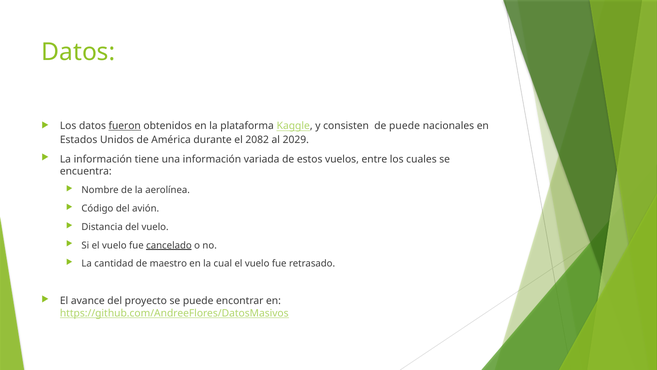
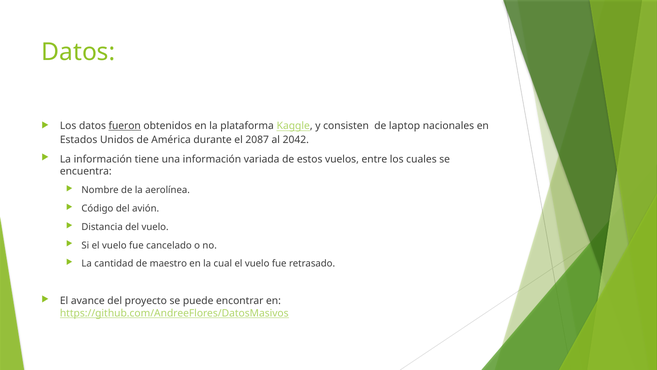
de puede: puede -> laptop
2082: 2082 -> 2087
2029: 2029 -> 2042
cancelado underline: present -> none
